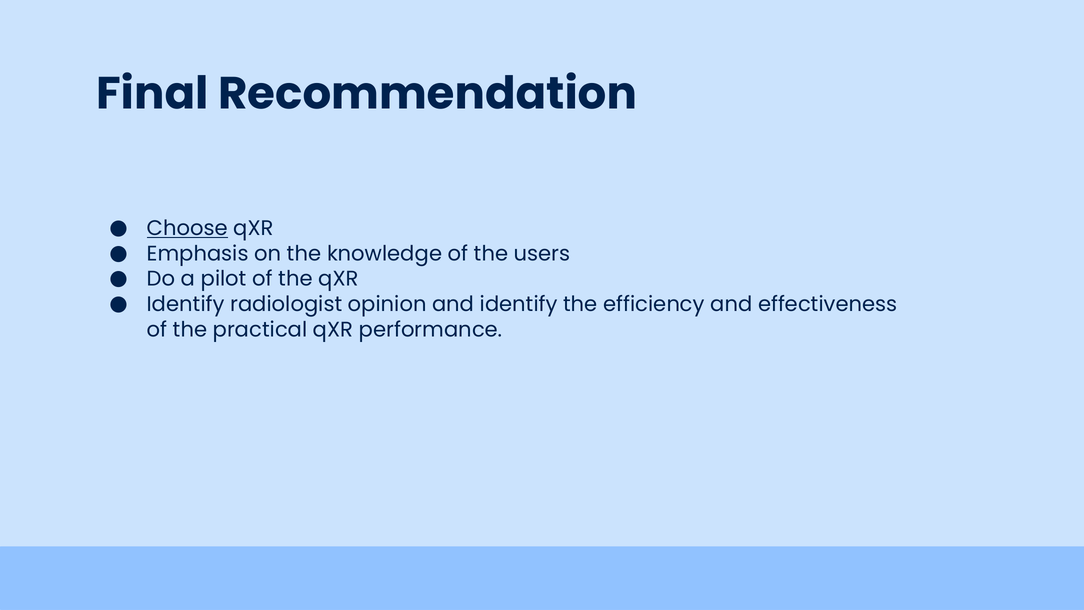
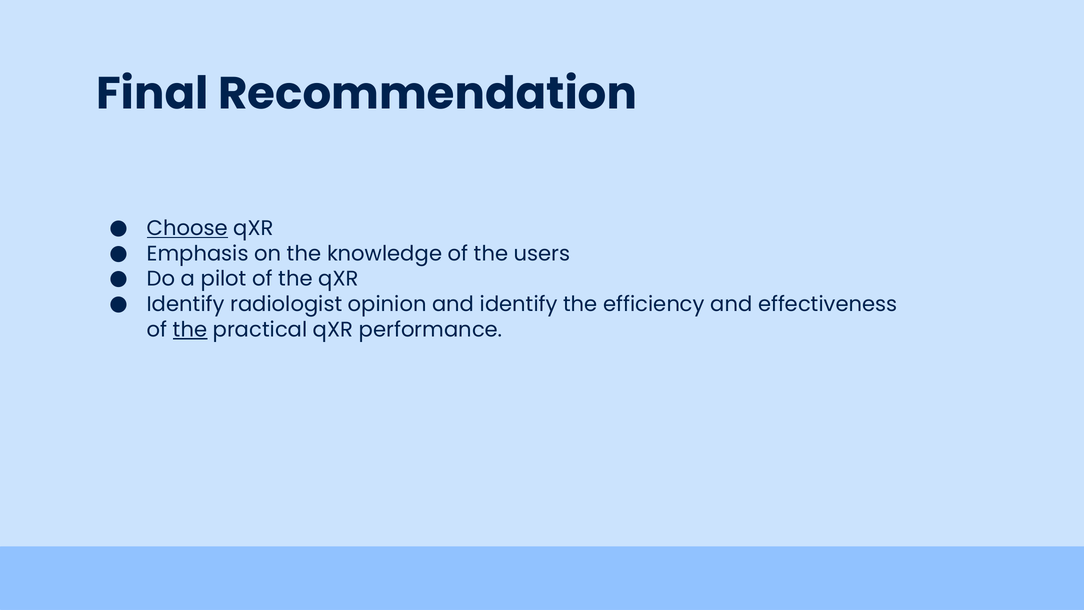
the at (190, 330) underline: none -> present
